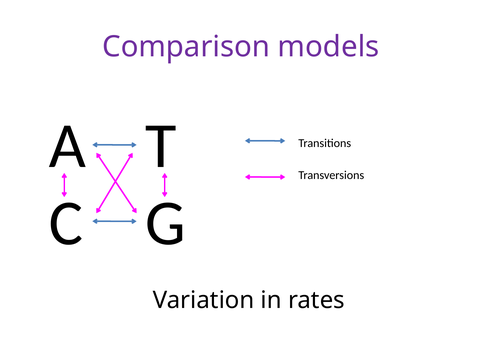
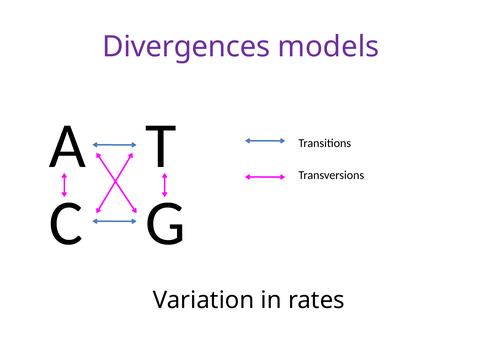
Comparison: Comparison -> Divergences
